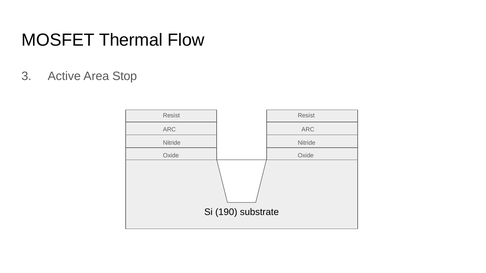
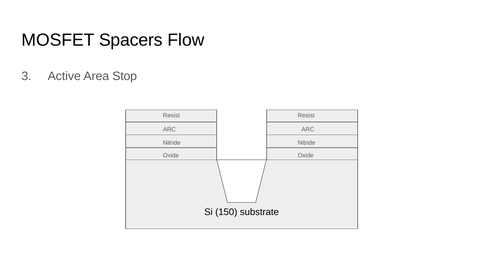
Thermal: Thermal -> Spacers
190: 190 -> 150
